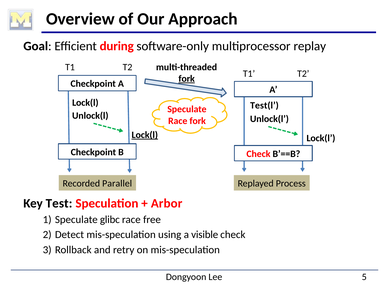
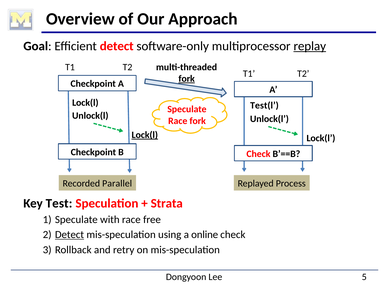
Efficient during: during -> detect
replay underline: none -> present
Arbor: Arbor -> Strata
glibc: glibc -> with
Detect at (69, 235) underline: none -> present
visible: visible -> online
